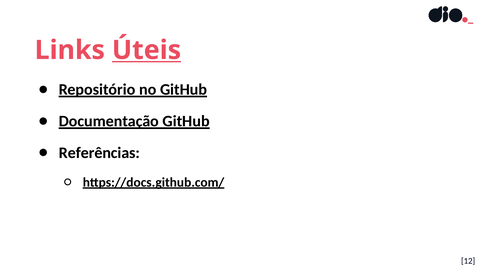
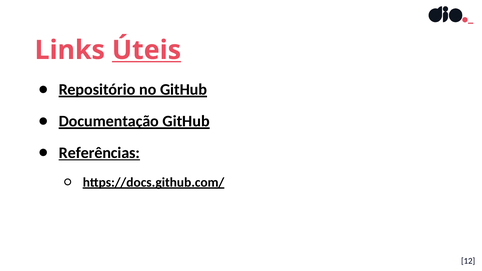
Referências underline: none -> present
